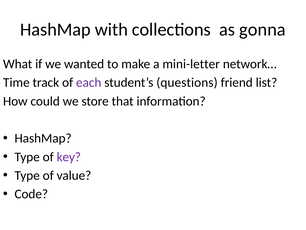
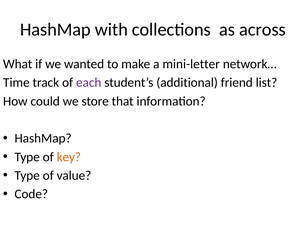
gonna: gonna -> across
questions: questions -> additional
key colour: purple -> orange
